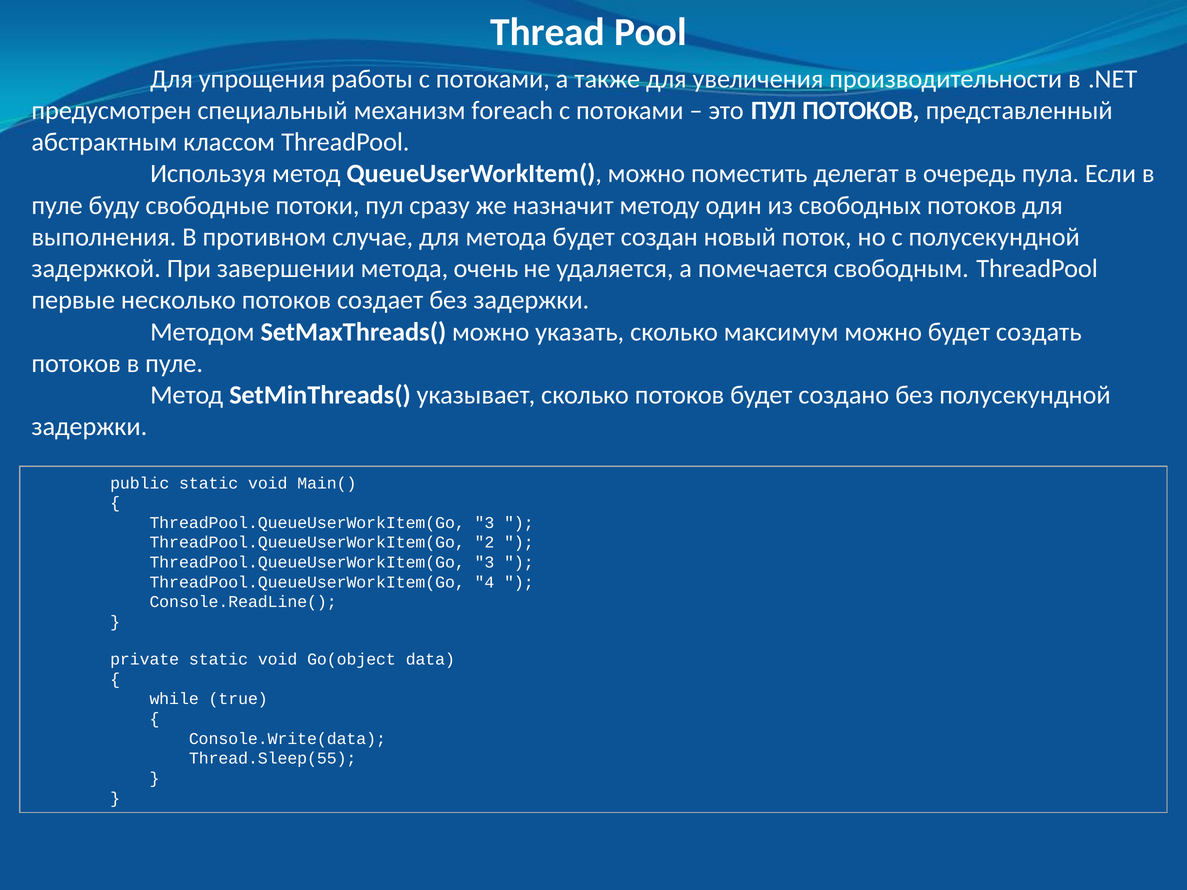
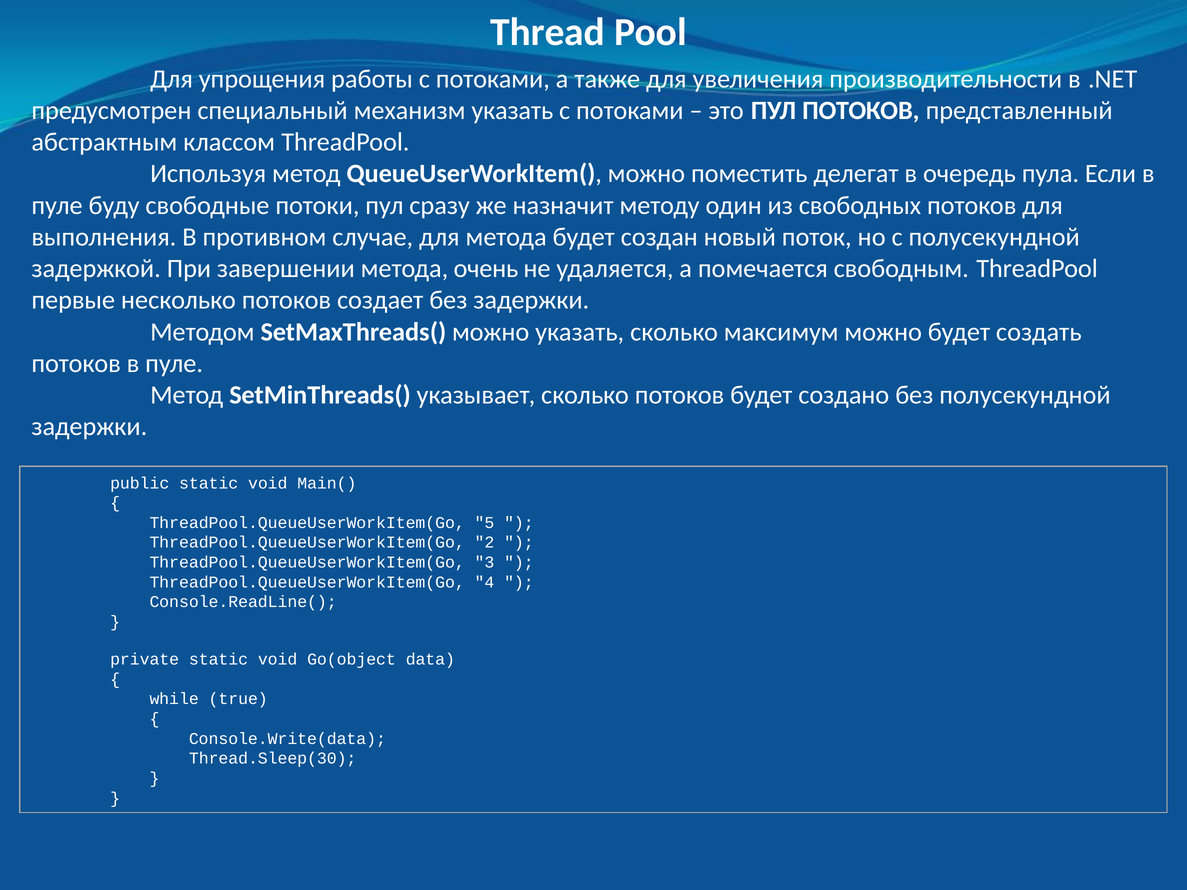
механизм foreach: foreach -> указать
3 at (484, 523): 3 -> 5
Thread.Sleep(55: Thread.Sleep(55 -> Thread.Sleep(30
